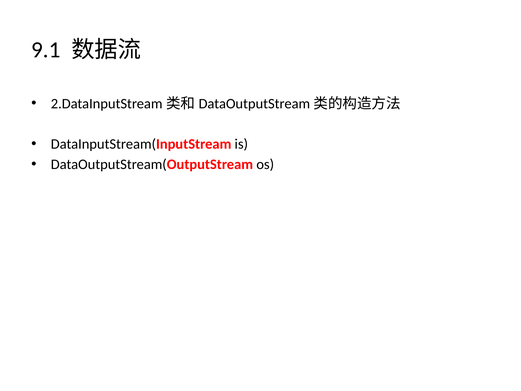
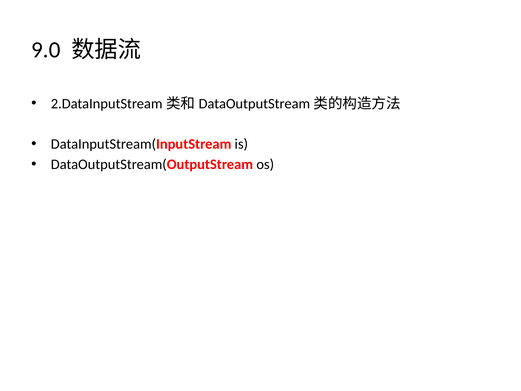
9.1: 9.1 -> 9.0
